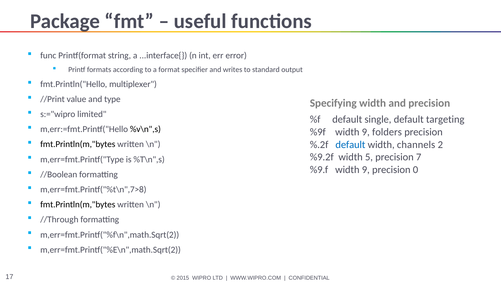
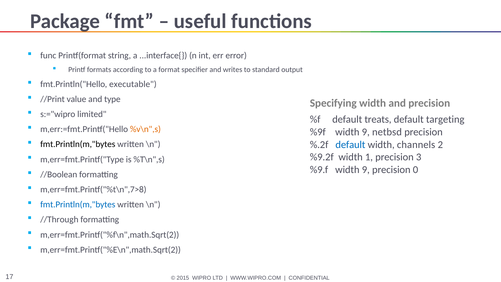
multiplexer: multiplexer -> executable
single: single -> treats
%v\n",s colour: black -> orange
folders: folders -> netbsd
5: 5 -> 1
7: 7 -> 3
fmt.Println(m,"bytes at (78, 204) colour: black -> blue
